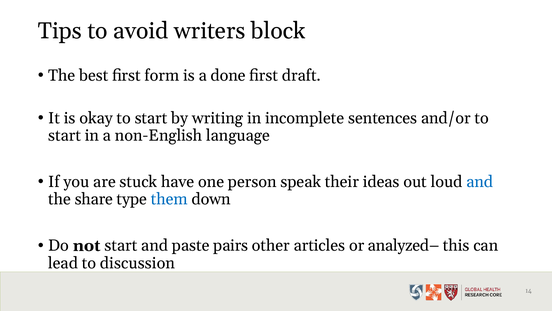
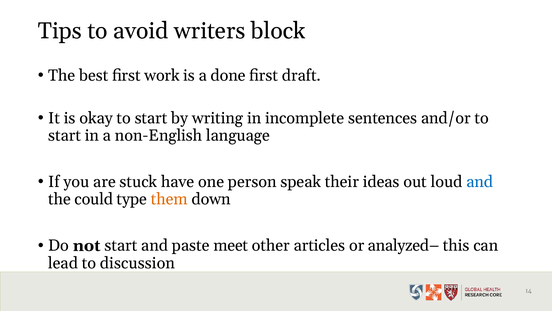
form: form -> work
share: share -> could
them colour: blue -> orange
pairs: pairs -> meet
